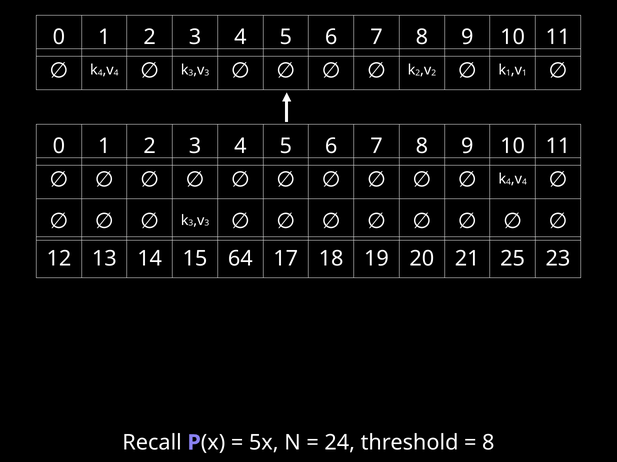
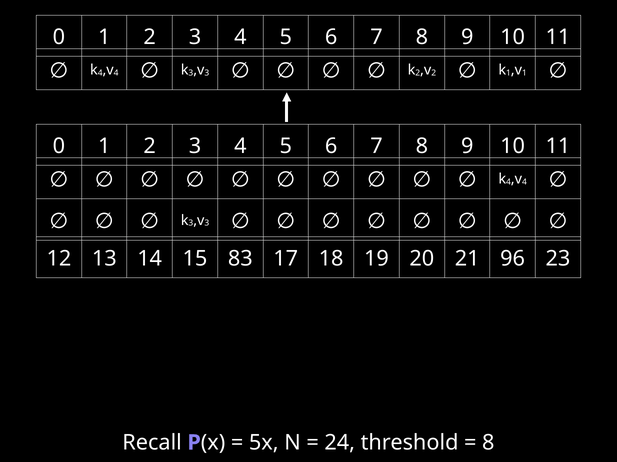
64: 64 -> 83
25: 25 -> 96
